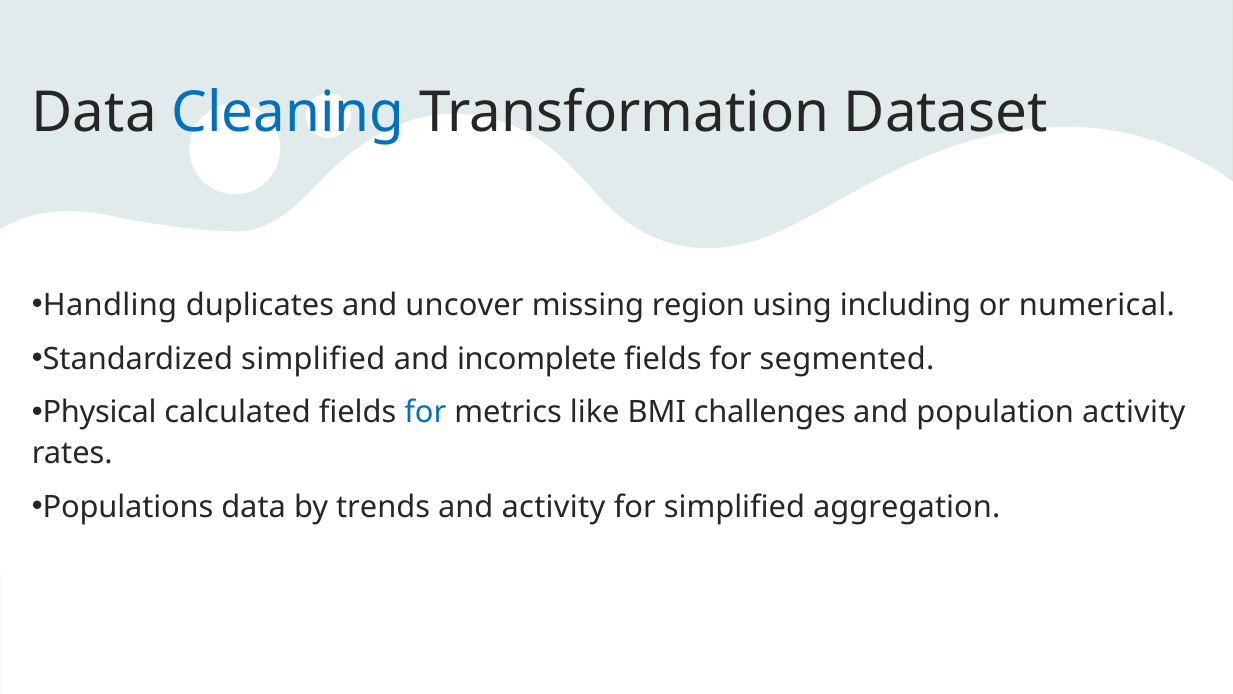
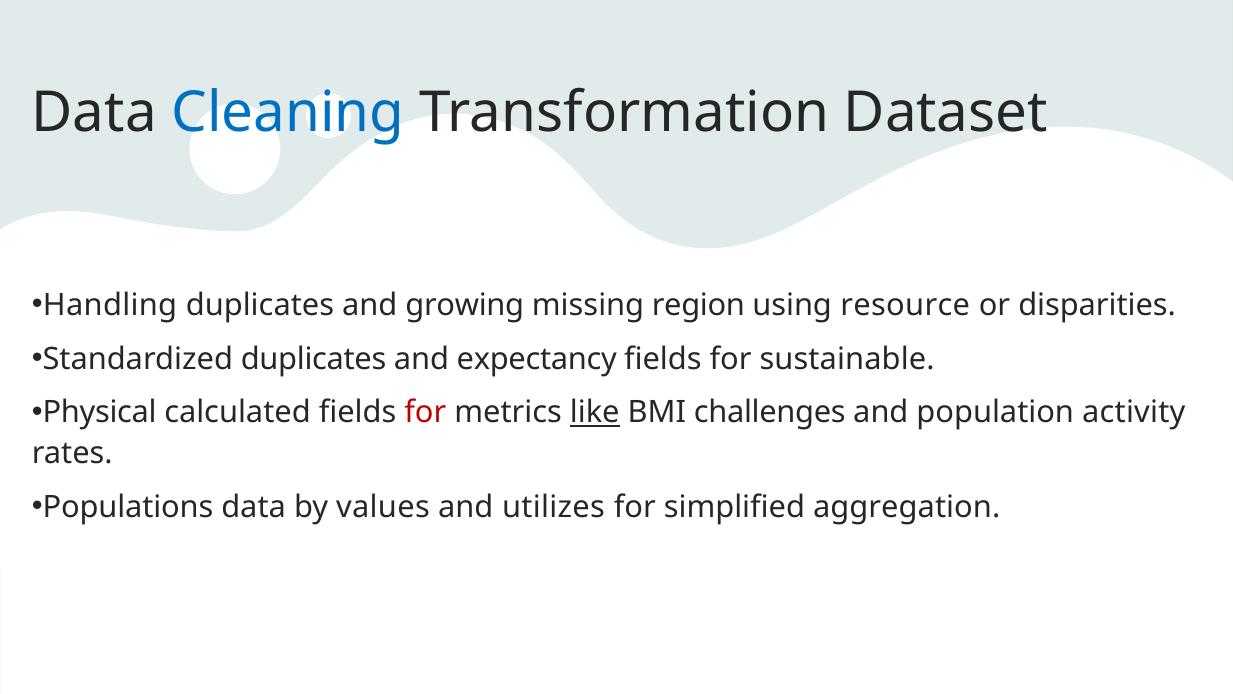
uncover: uncover -> growing
including: including -> resource
numerical: numerical -> disparities
Standardized simplified: simplified -> duplicates
incomplete: incomplete -> expectancy
segmented: segmented -> sustainable
for at (425, 412) colour: blue -> red
like underline: none -> present
trends: trends -> values
and activity: activity -> utilizes
